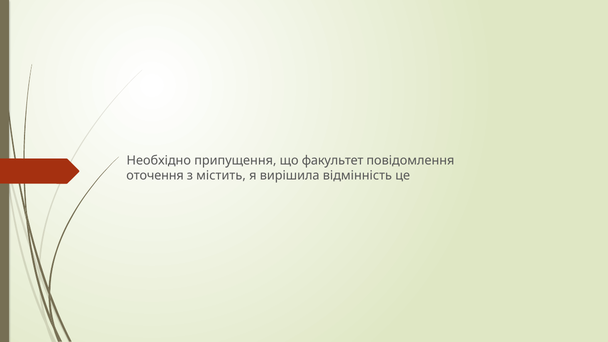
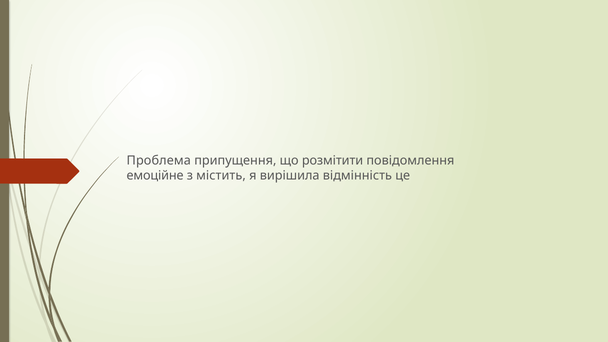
Необхідно: Необхідно -> Проблема
факультет: факультет -> розмітити
оточення: оточення -> емоційне
